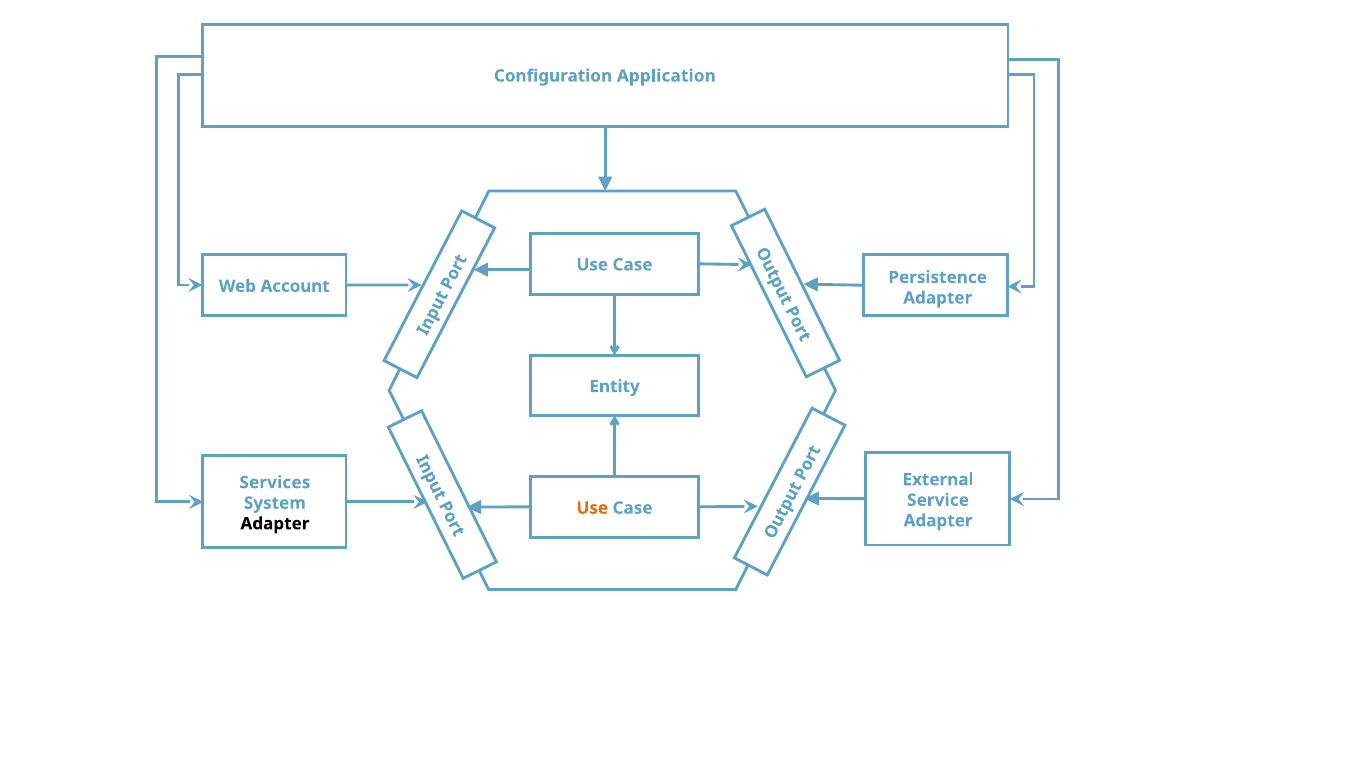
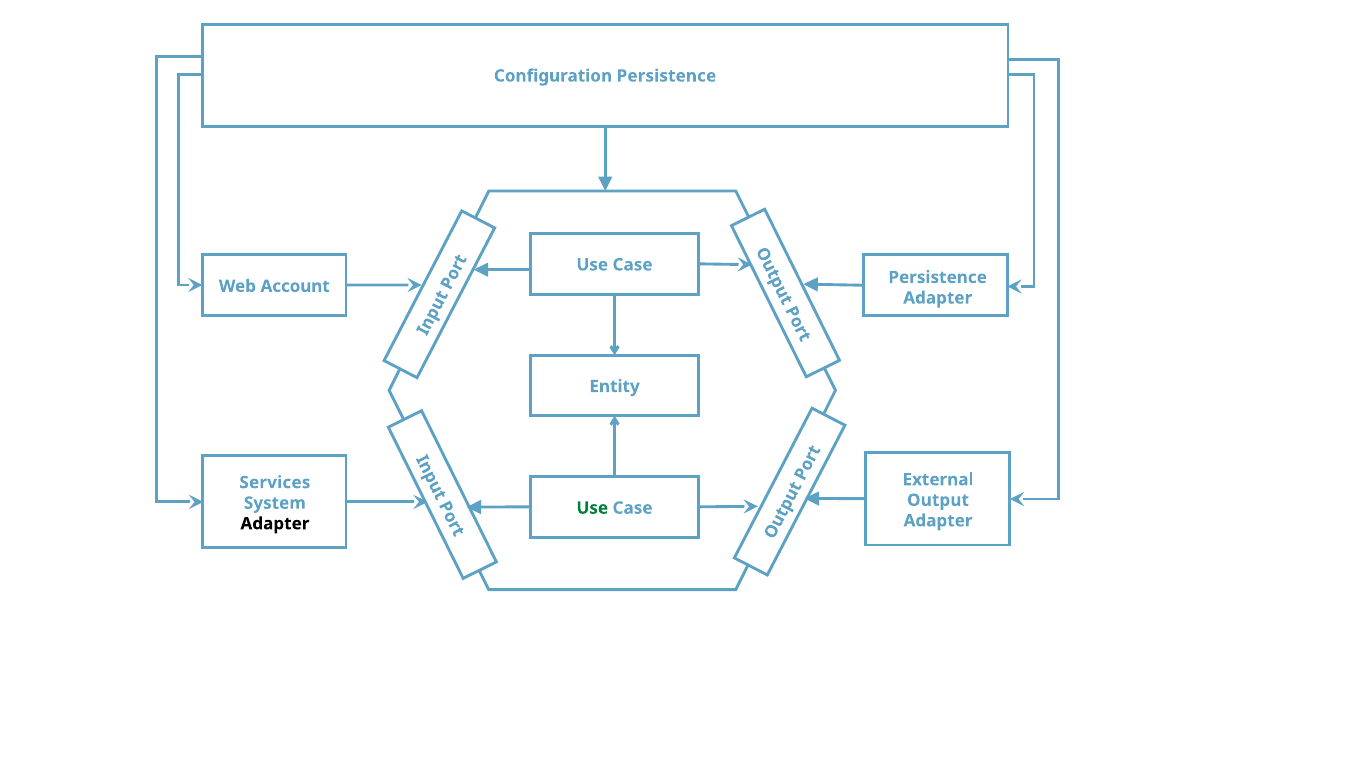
Configuration Application: Application -> Persistence
Service: Service -> Output
Use at (592, 508) colour: orange -> green
